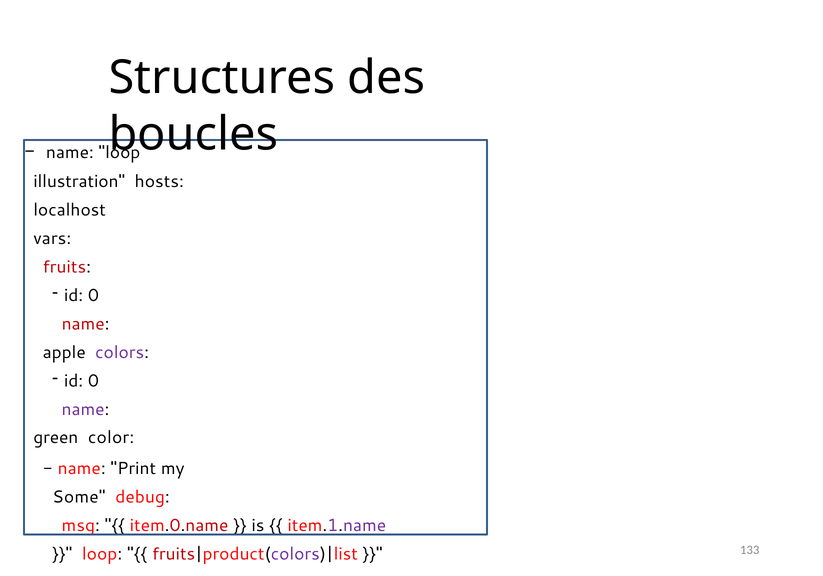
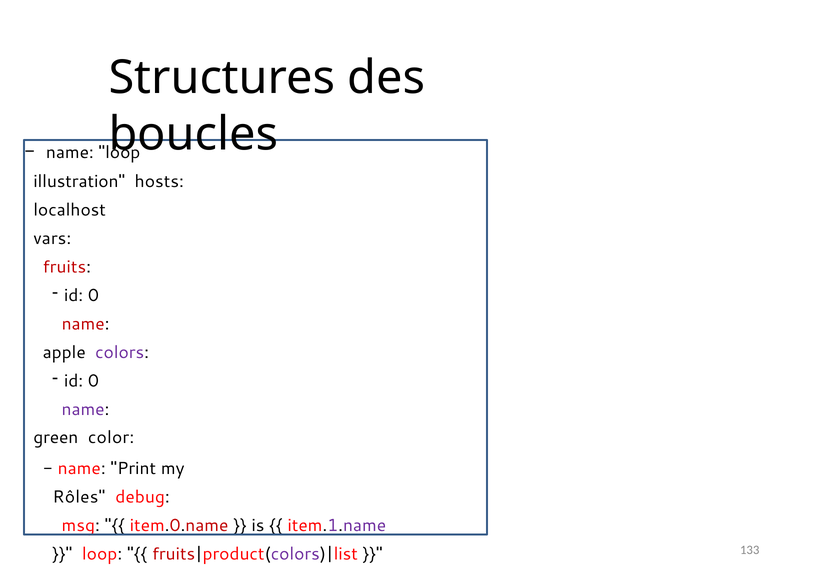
Some: Some -> Rôles
